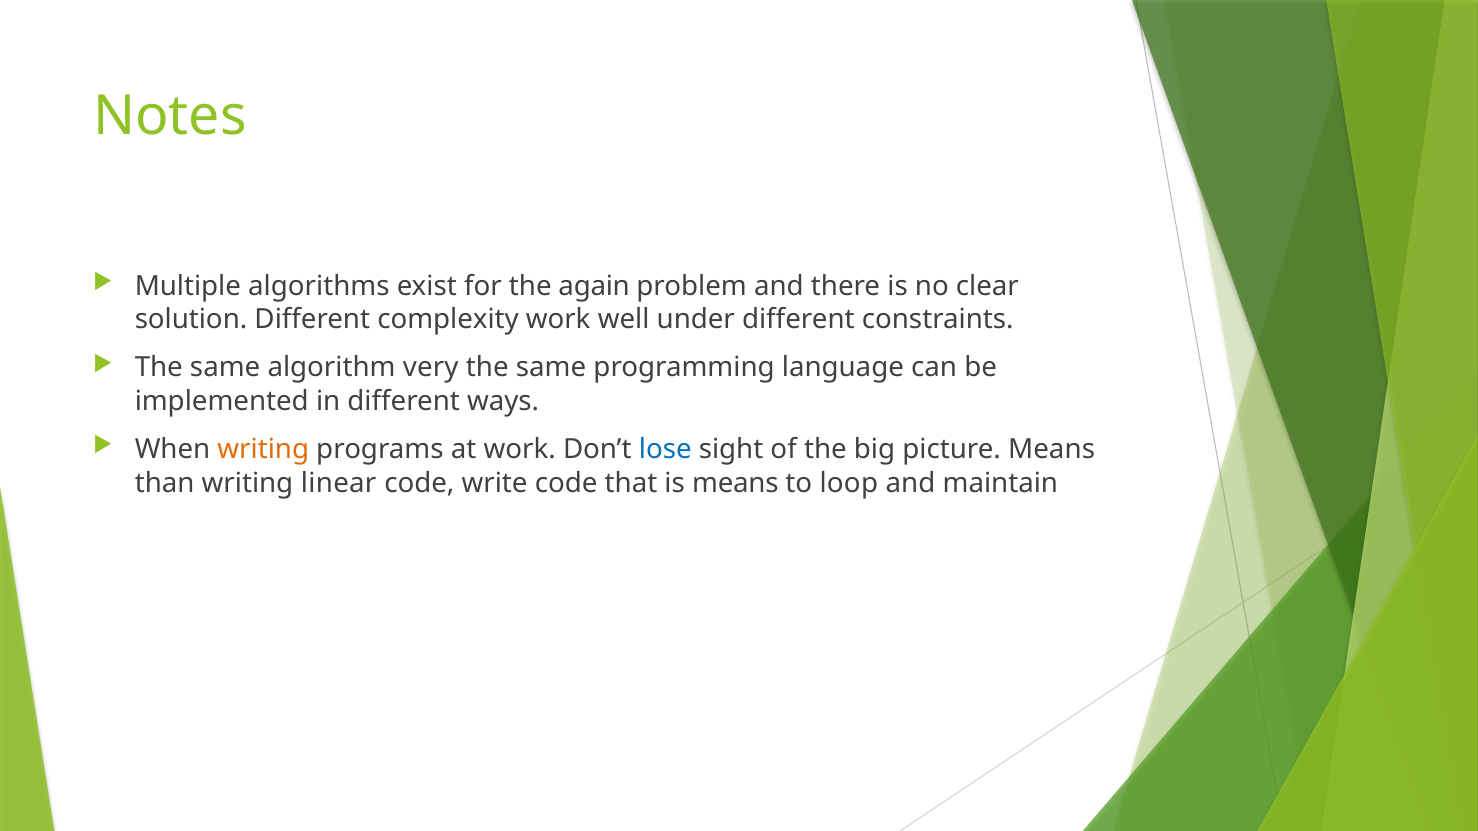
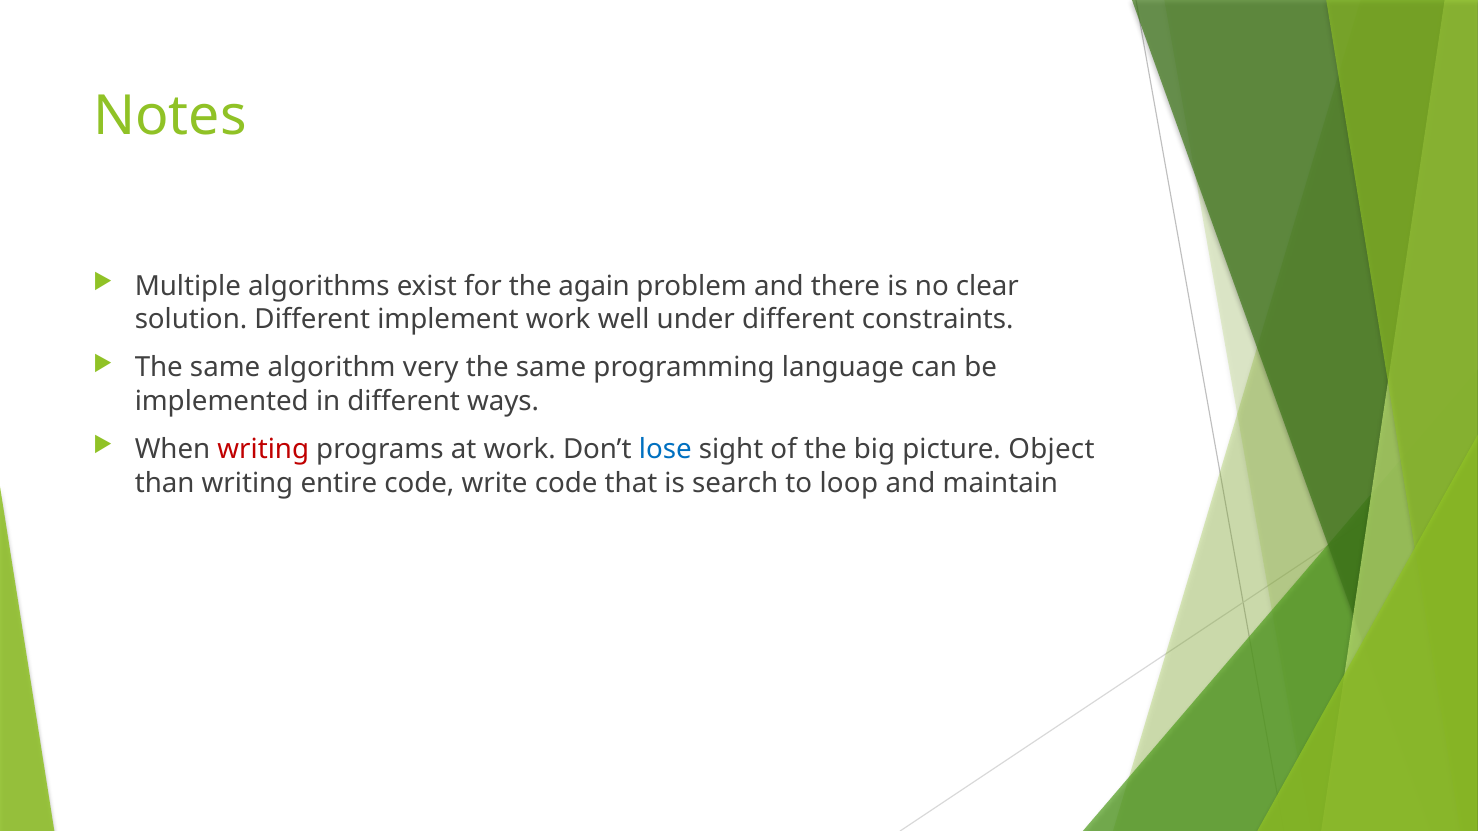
complexity: complexity -> implement
writing at (263, 450) colour: orange -> red
picture Means: Means -> Object
linear: linear -> entire
is means: means -> search
